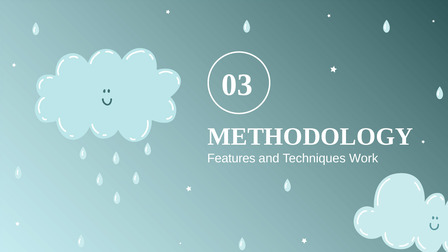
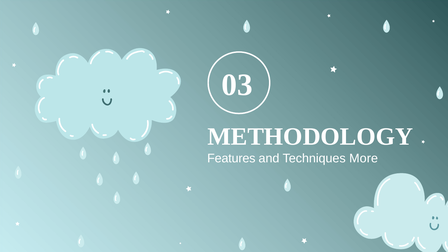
Work: Work -> More
